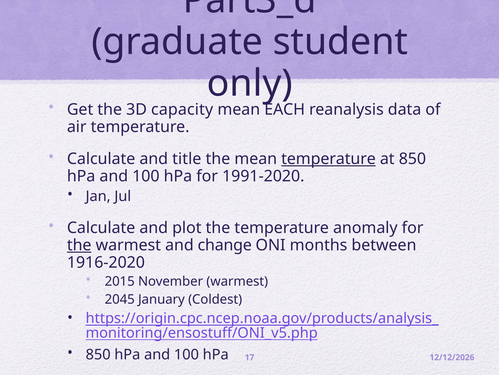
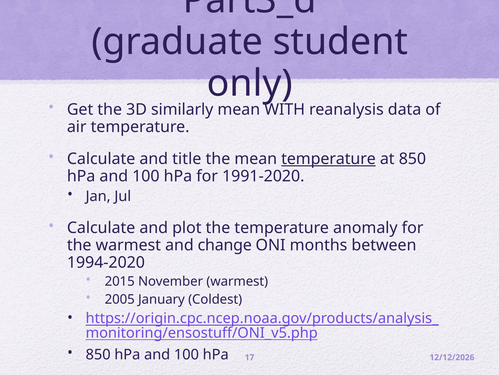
capacity: capacity -> similarly
EACH: EACH -> WITH
the at (79, 245) underline: present -> none
1916-2020: 1916-2020 -> 1994-2020
2045: 2045 -> 2005
